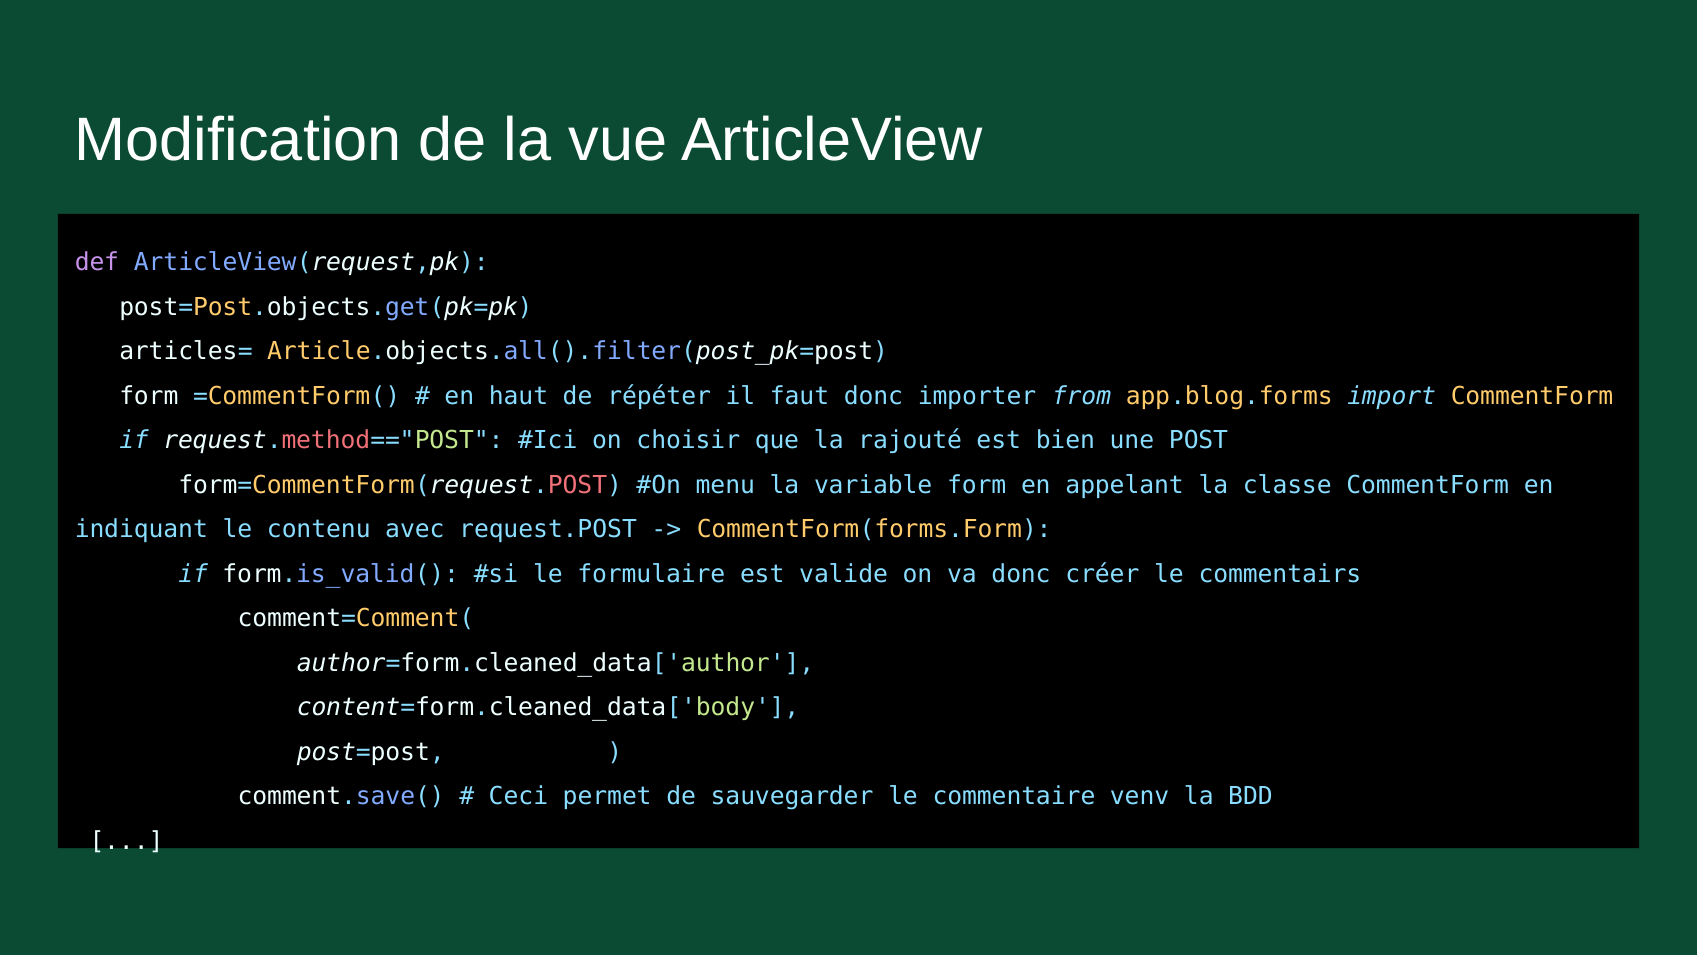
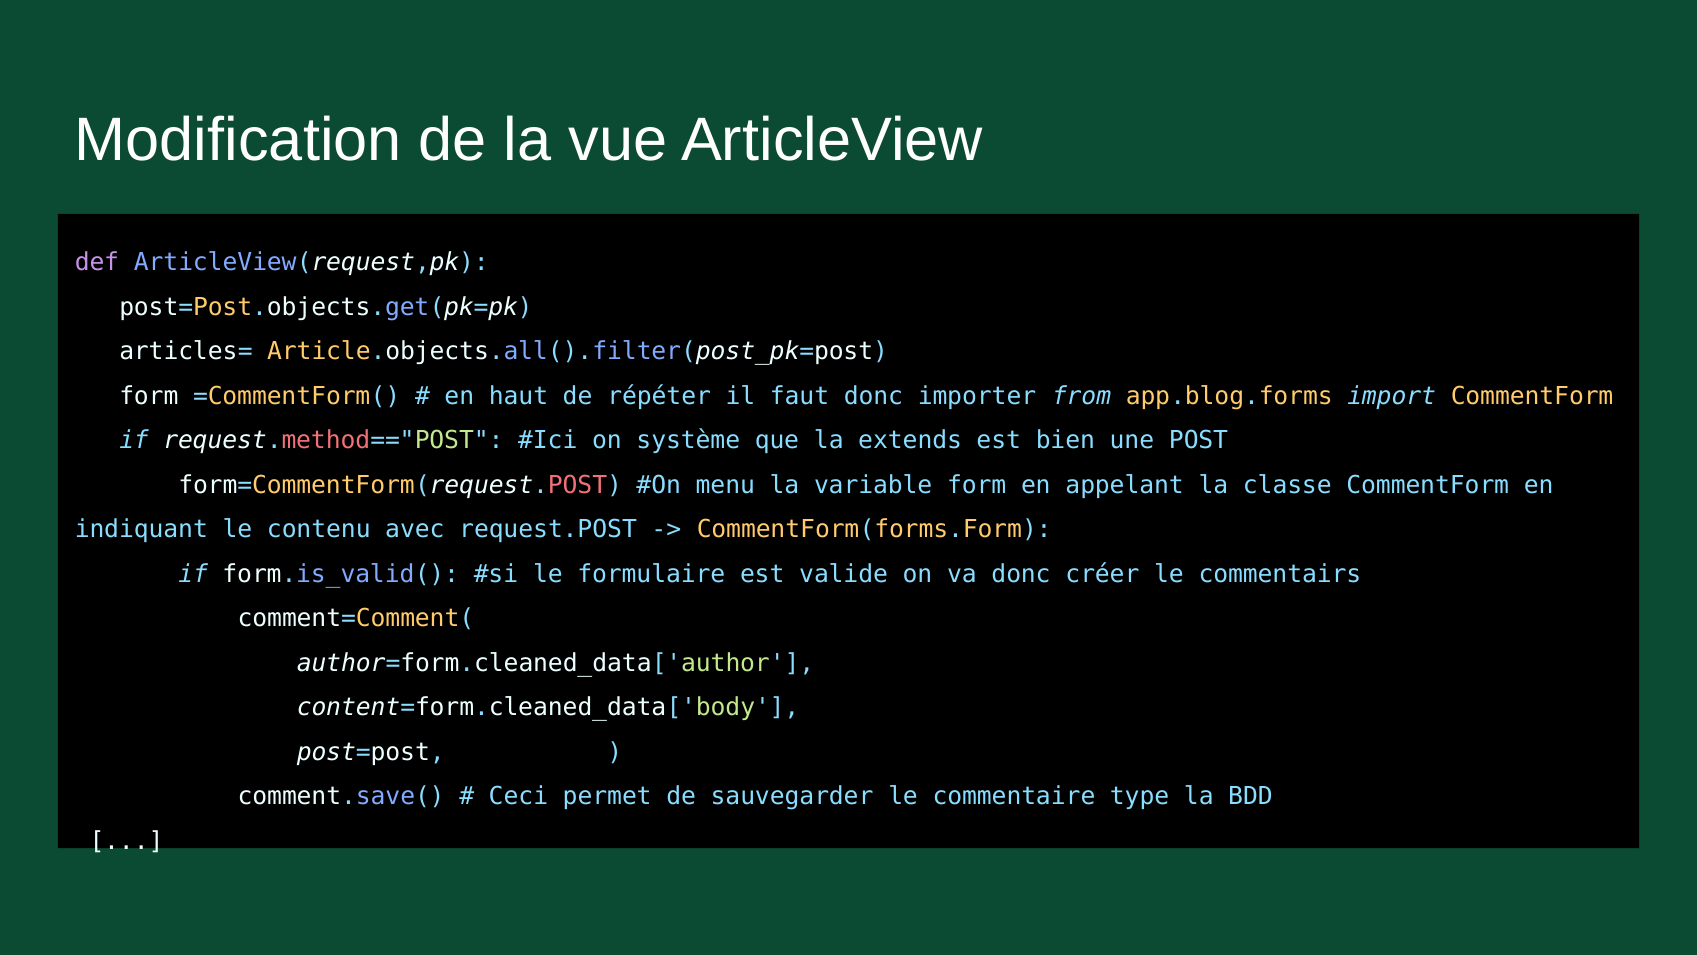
choisir: choisir -> système
rajouté: rajouté -> extends
venv: venv -> type
